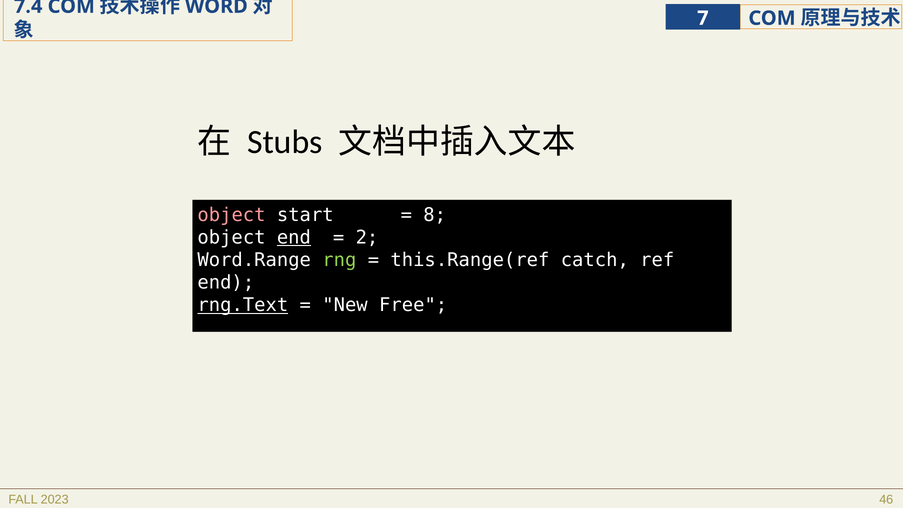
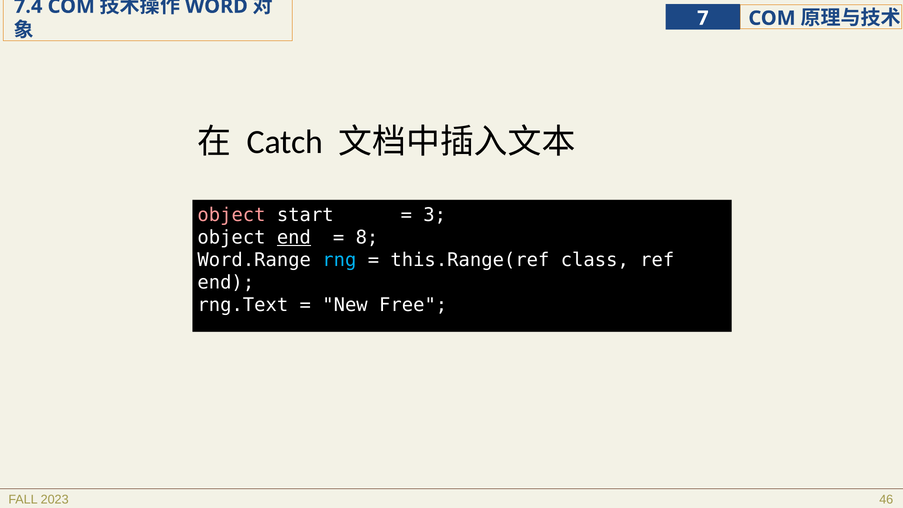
Stubs: Stubs -> Catch
8: 8 -> 3
2: 2 -> 8
rng colour: light green -> light blue
catch: catch -> class
rng.Text underline: present -> none
